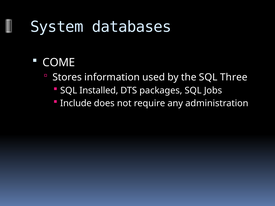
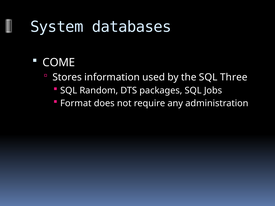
Installed: Installed -> Random
Include: Include -> Format
